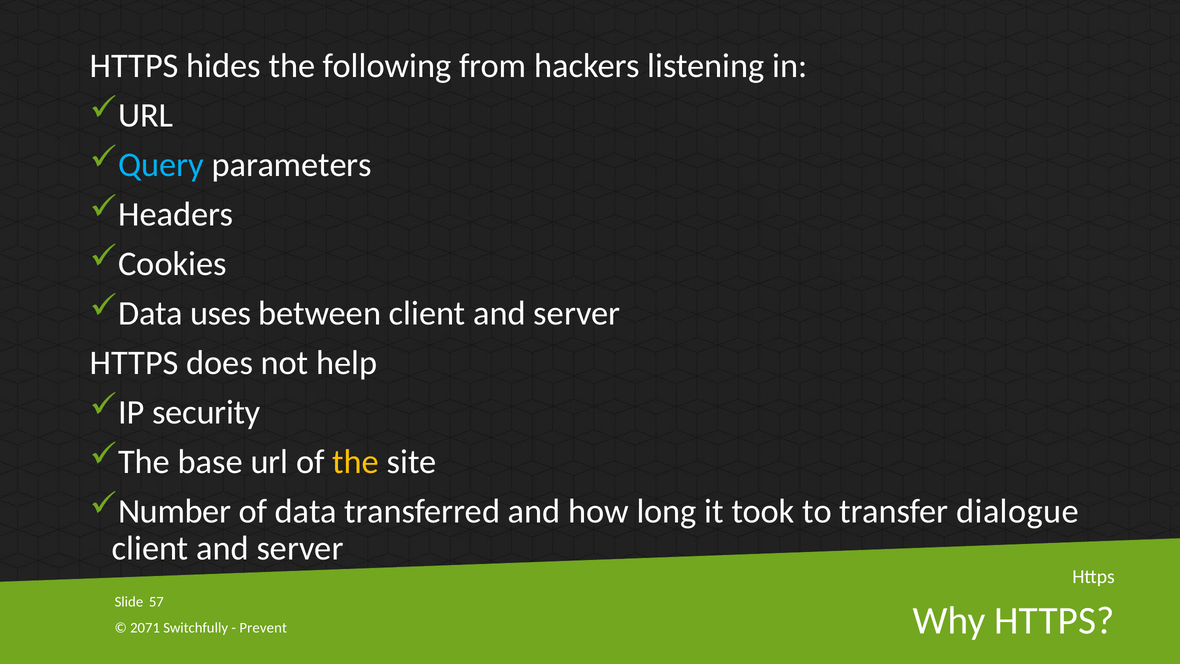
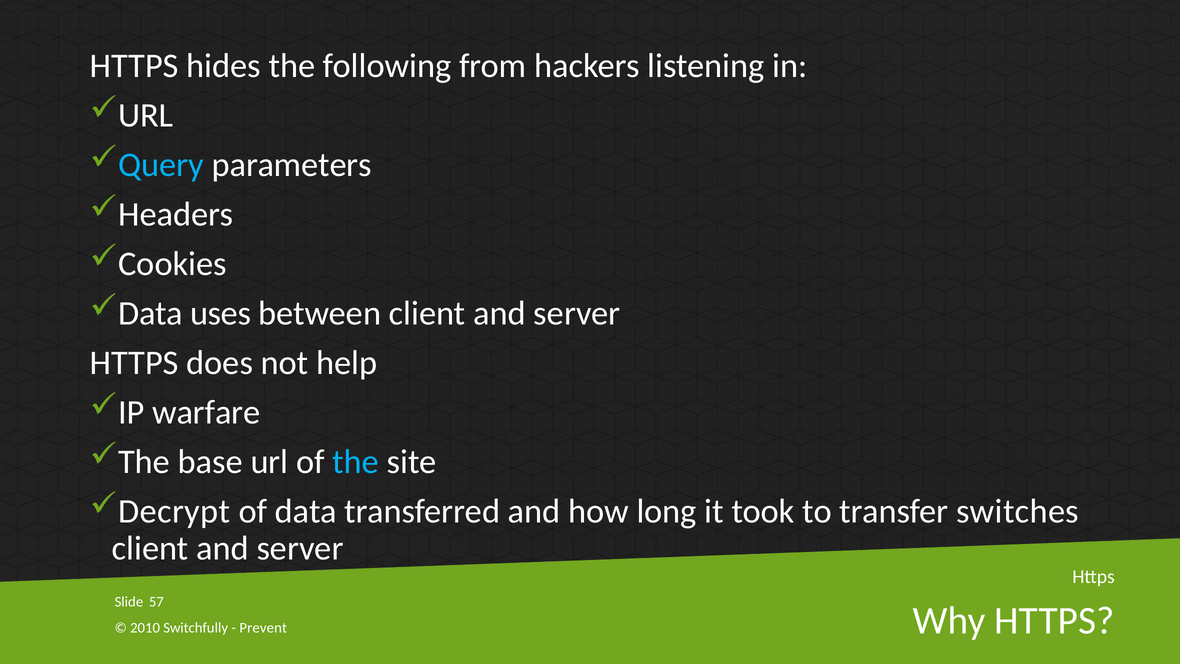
security: security -> warfare
the at (356, 462) colour: yellow -> light blue
Number: Number -> Decrypt
dialogue: dialogue -> switches
2071: 2071 -> 2010
